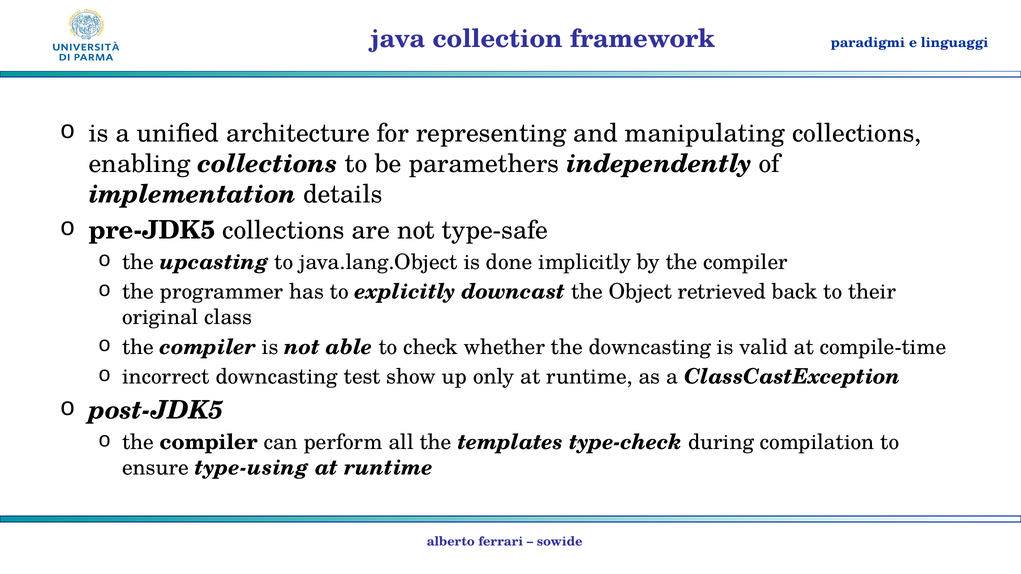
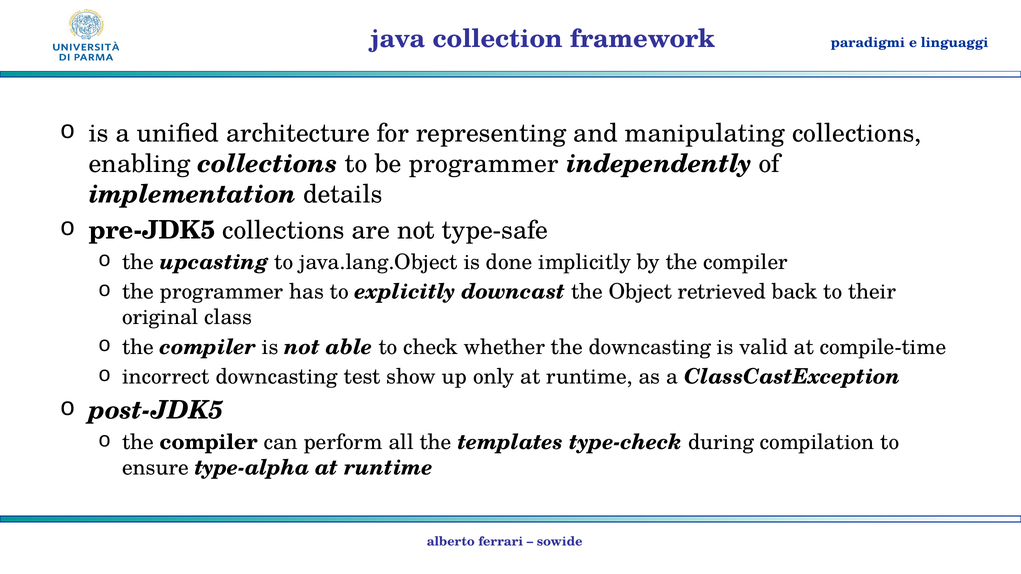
be paramethers: paramethers -> programmer
type-using: type-using -> type-alpha
